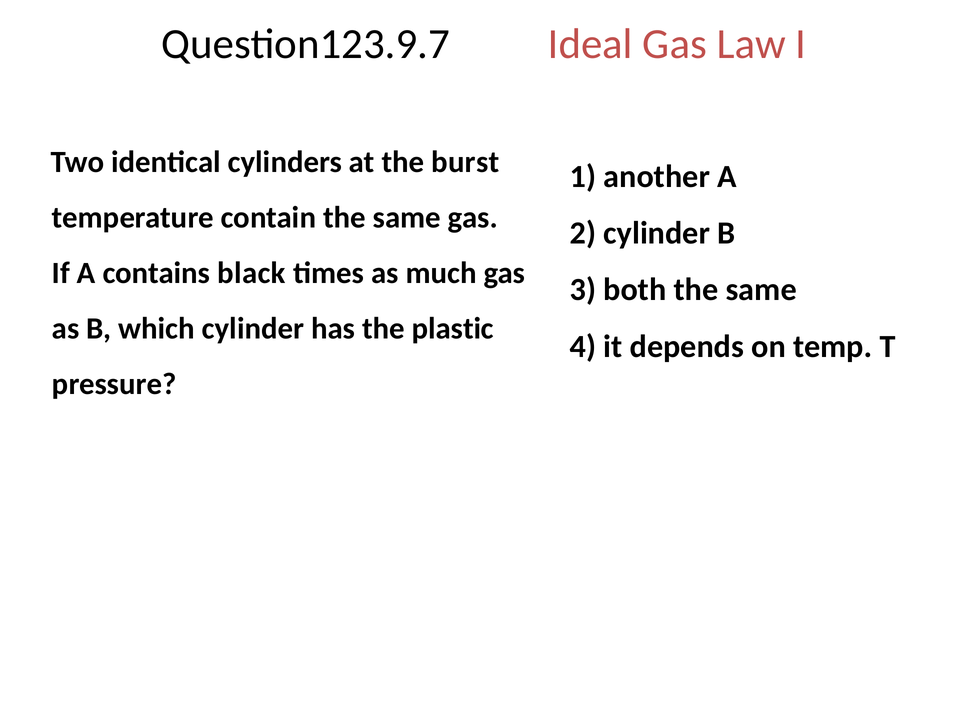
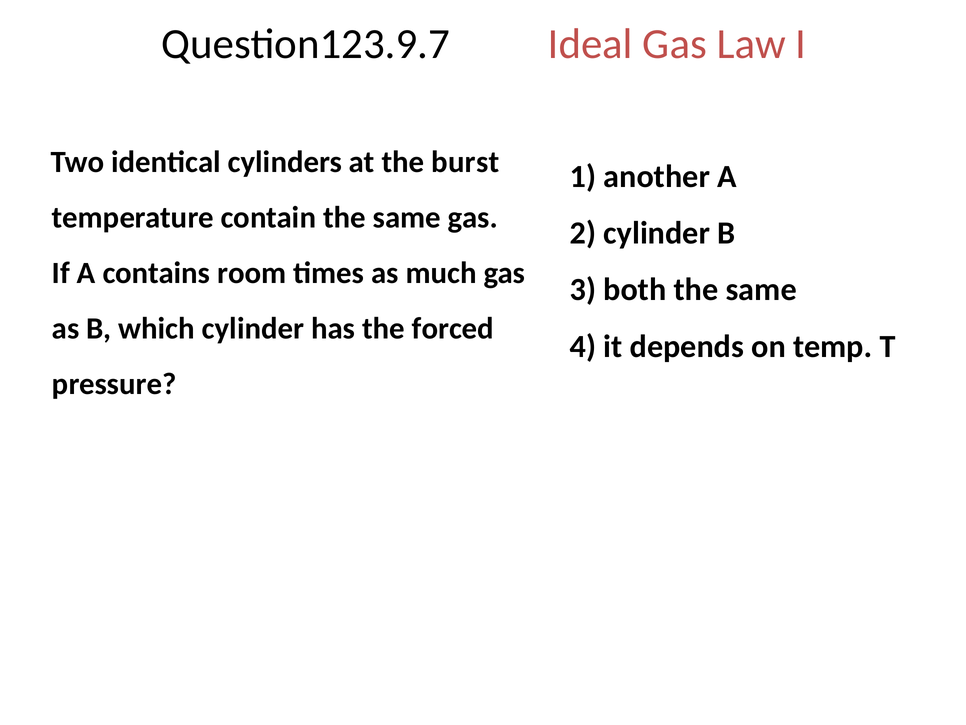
black: black -> room
plastic: plastic -> forced
